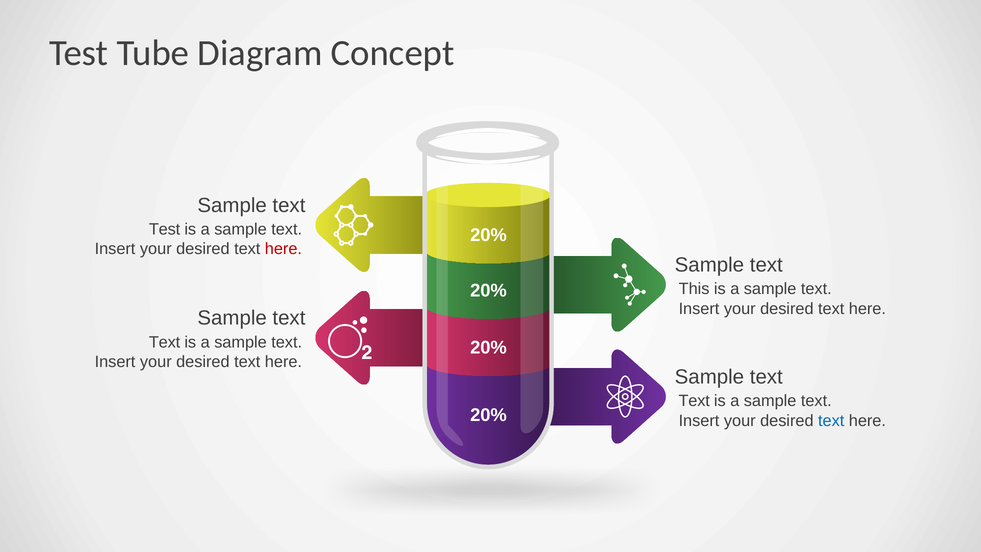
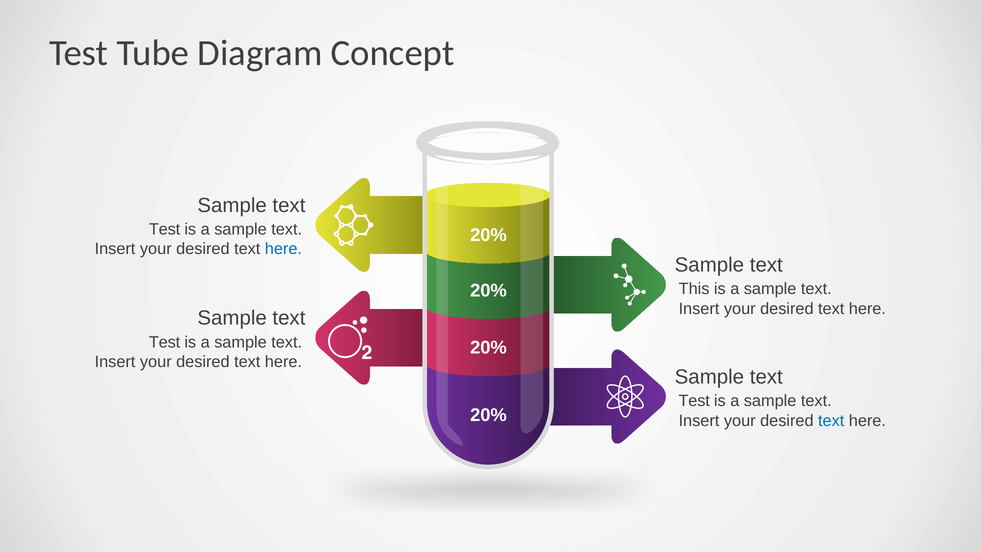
here at (283, 249) colour: red -> blue
Text at (165, 342): Text -> Test
Text at (694, 401): Text -> Test
